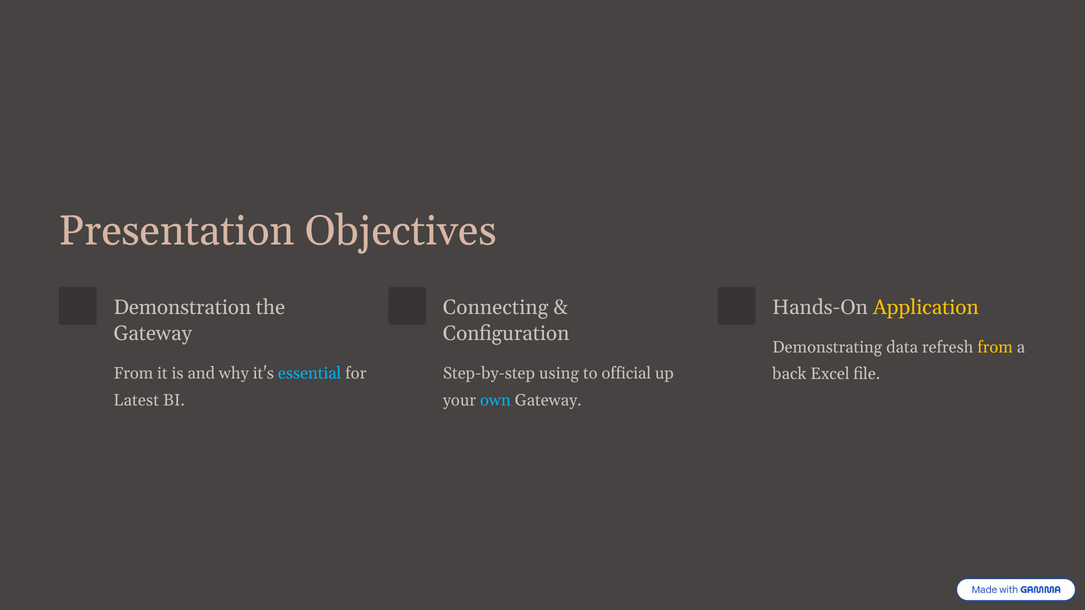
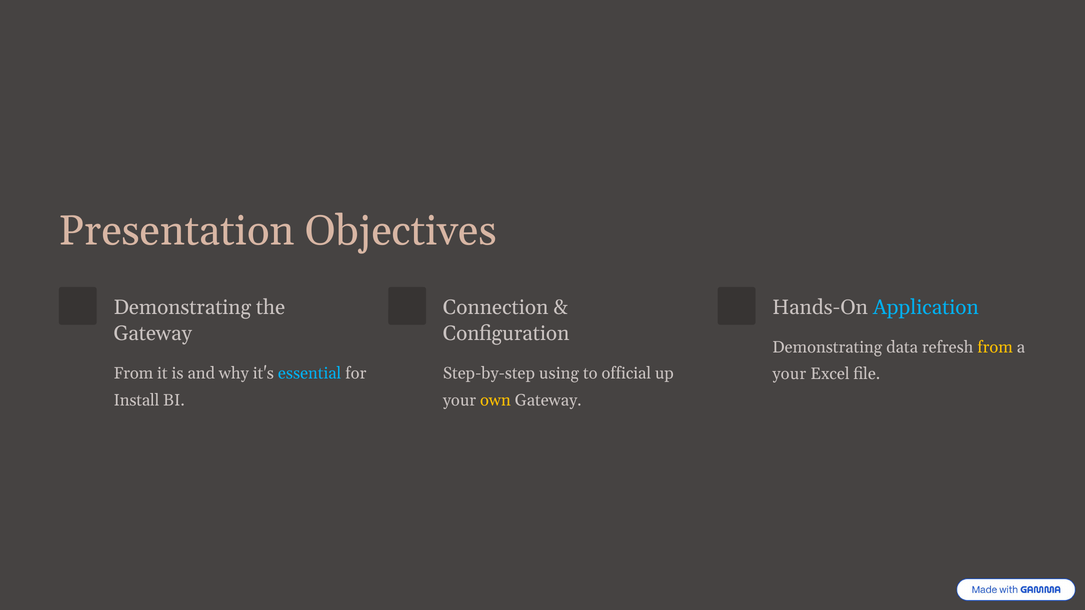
Application colour: yellow -> light blue
Demonstration at (182, 308): Demonstration -> Demonstrating
Connecting: Connecting -> Connection
back at (789, 374): back -> your
Latest: Latest -> Install
own colour: light blue -> yellow
